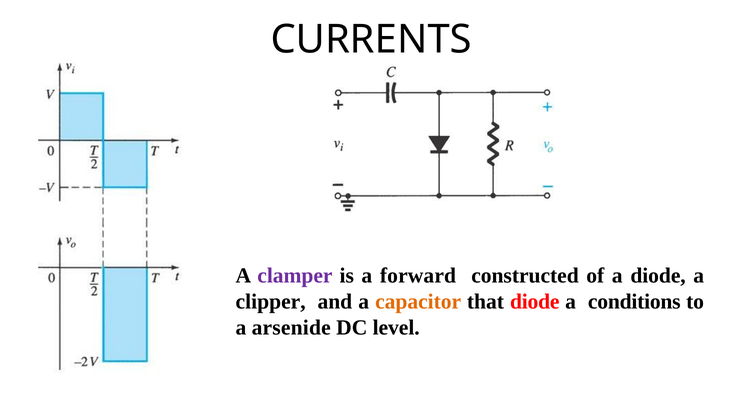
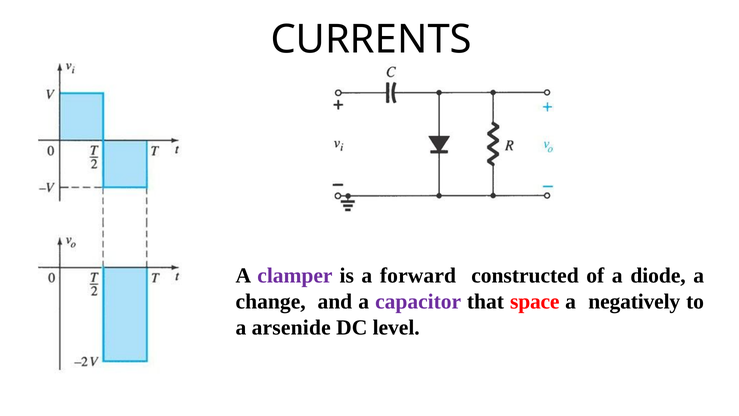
clipper: clipper -> change
capacitor colour: orange -> purple
that diode: diode -> space
conditions: conditions -> negatively
